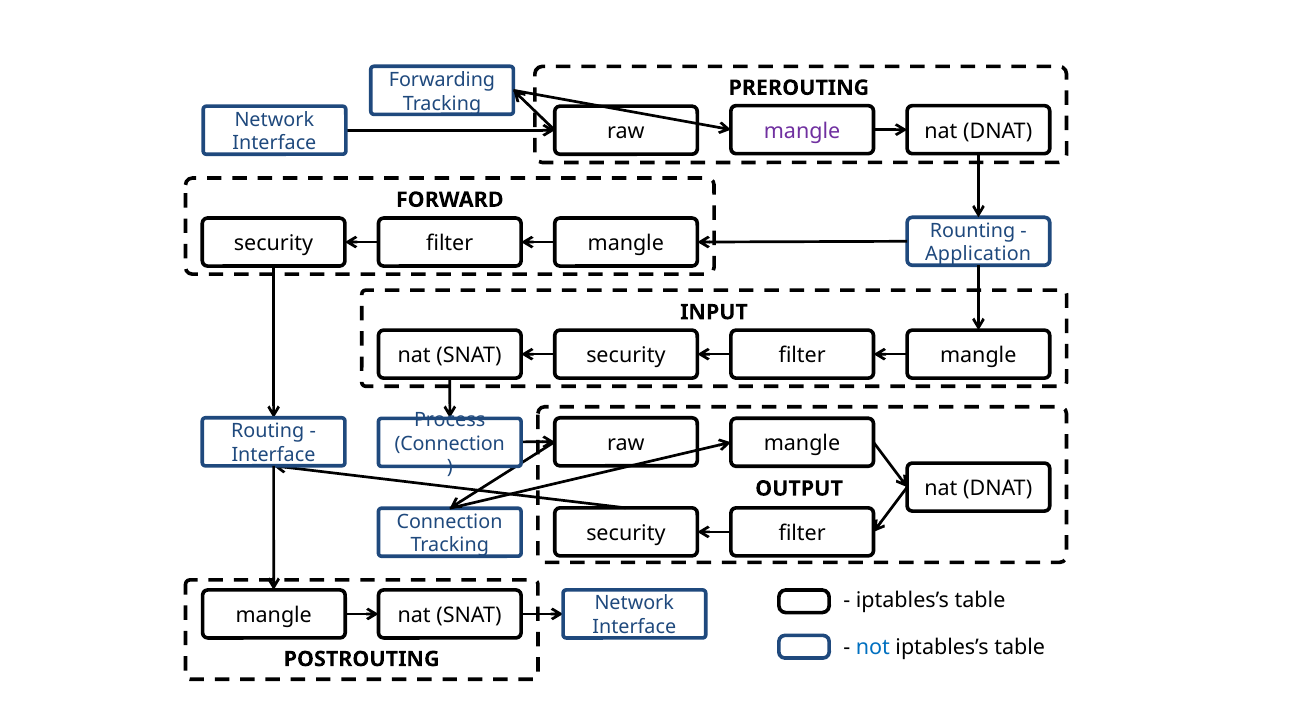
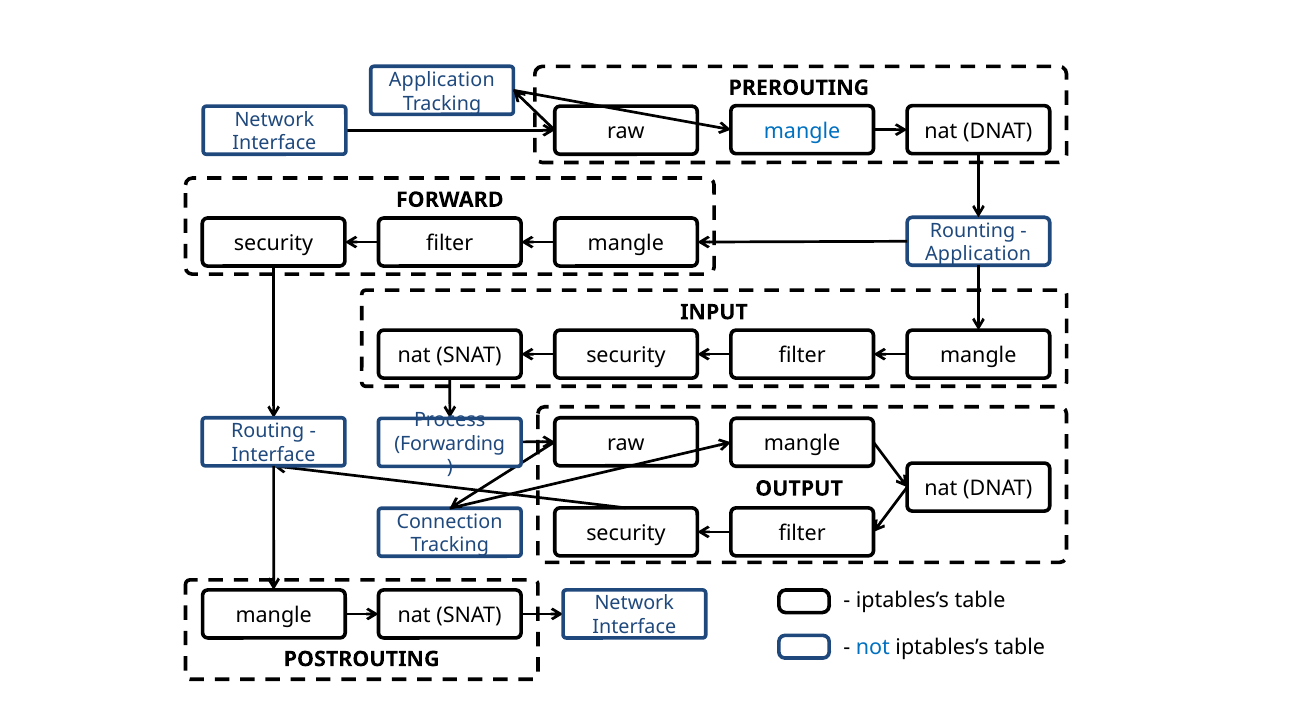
Forwarding at (442, 80): Forwarding -> Application
mangle at (802, 131) colour: purple -> blue
Connection at (450, 444): Connection -> Forwarding
